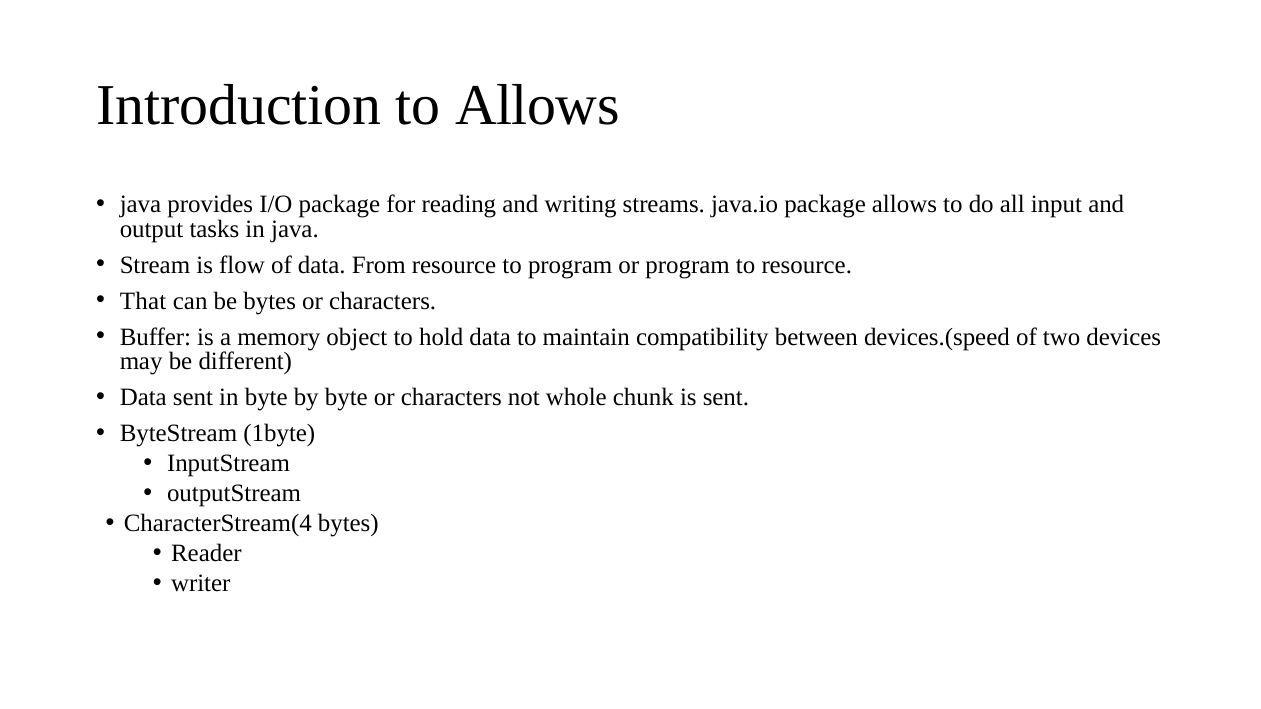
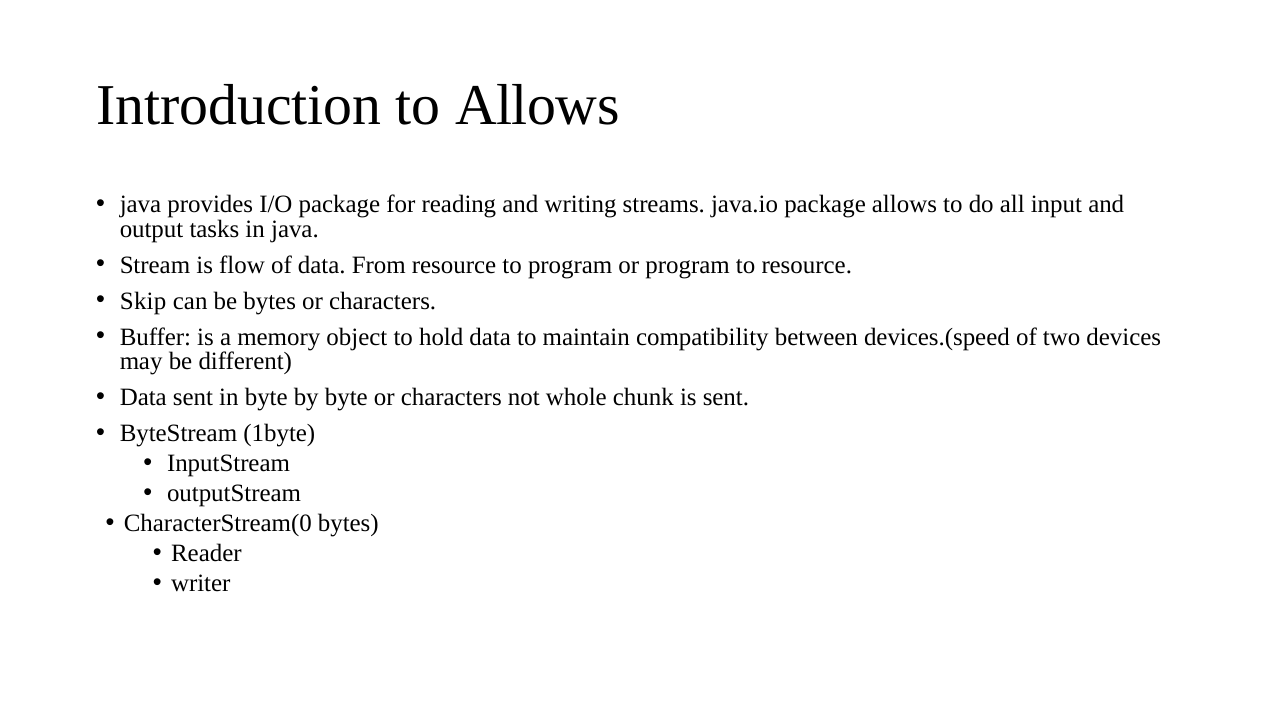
That: That -> Skip
CharacterStream(4: CharacterStream(4 -> CharacterStream(0
